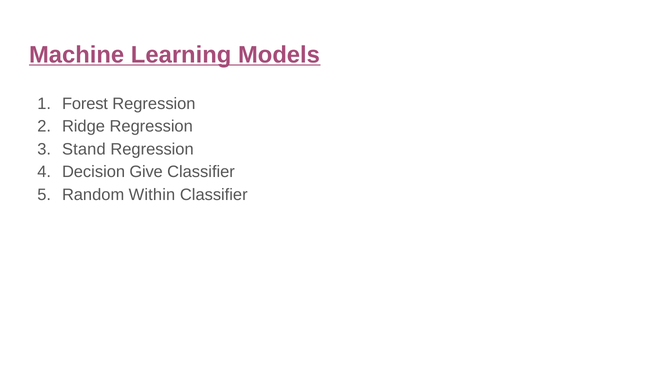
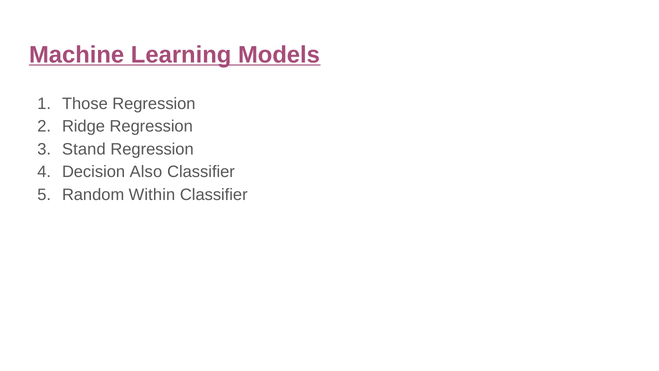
Forest: Forest -> Those
Give: Give -> Also
